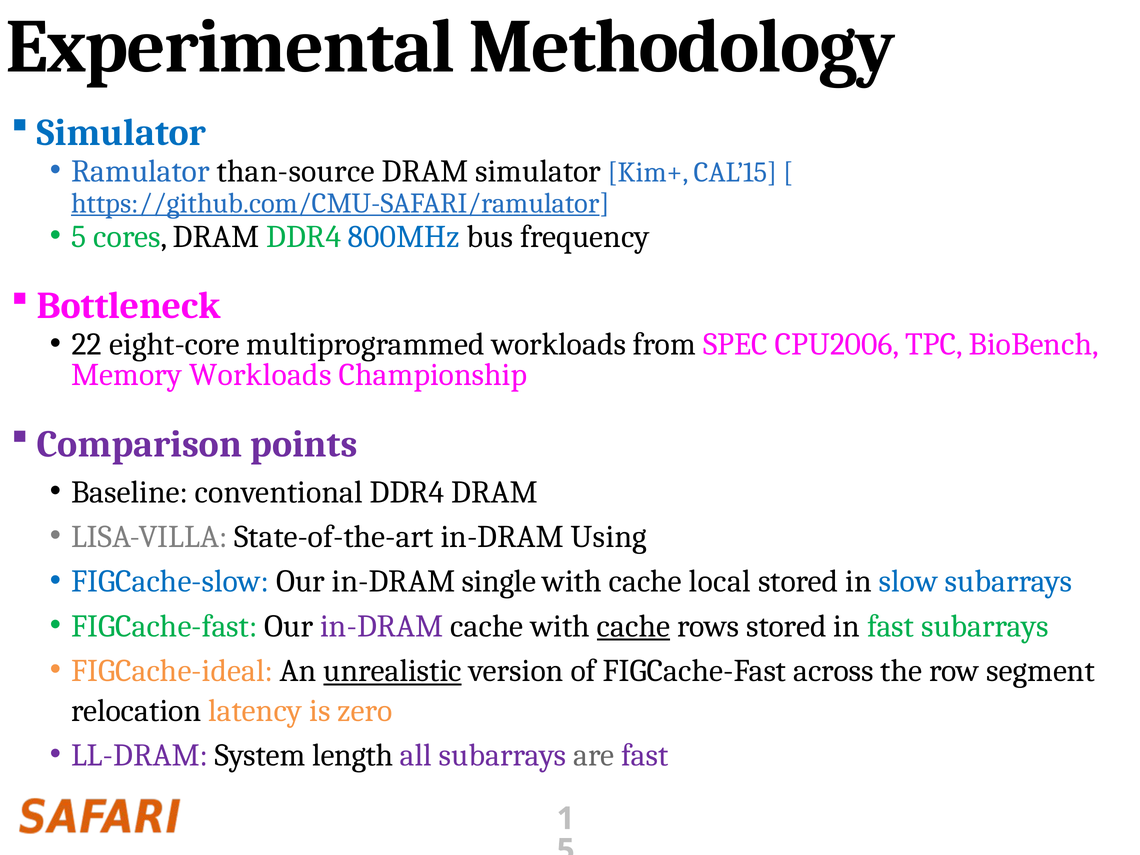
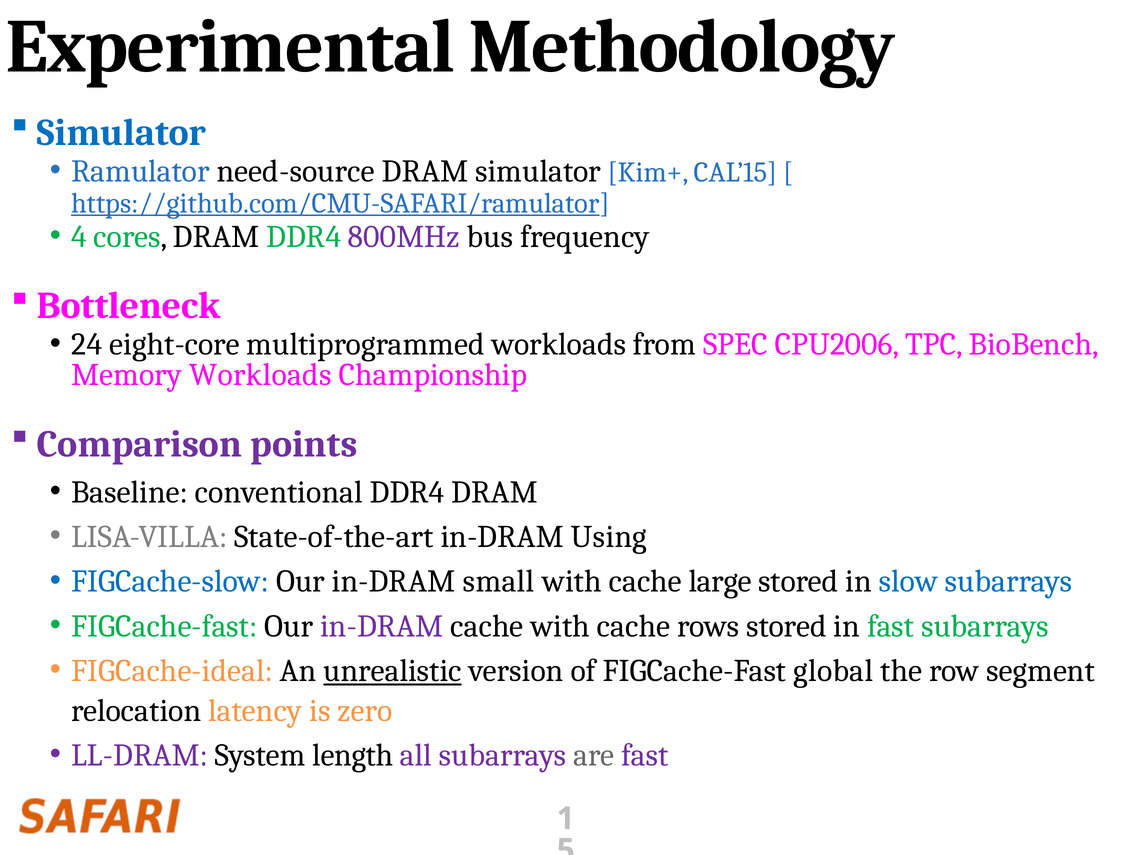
than-source: than-source -> need-source
5 at (79, 237): 5 -> 4
800MHz colour: blue -> purple
22: 22 -> 24
single: single -> small
local: local -> large
cache at (634, 626) underline: present -> none
across: across -> global
